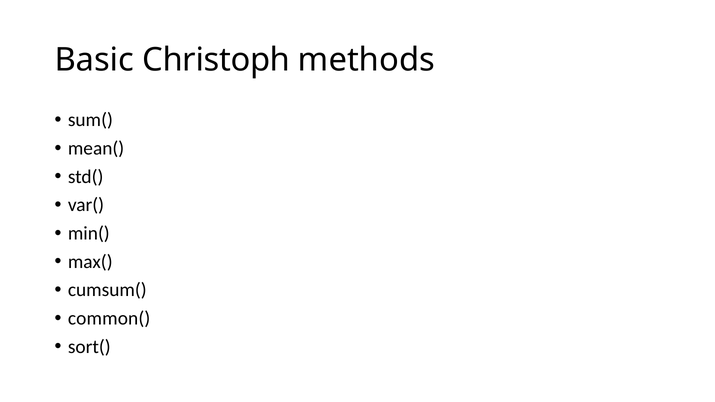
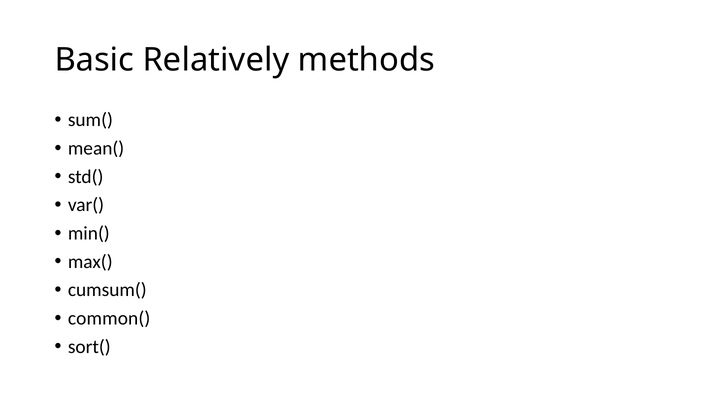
Christoph: Christoph -> Relatively
